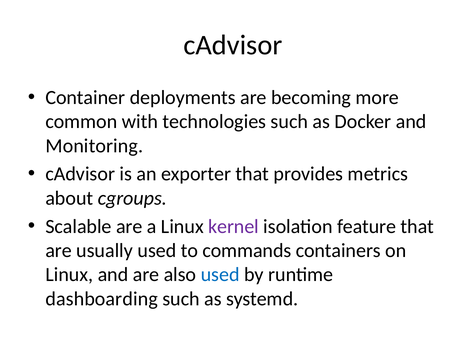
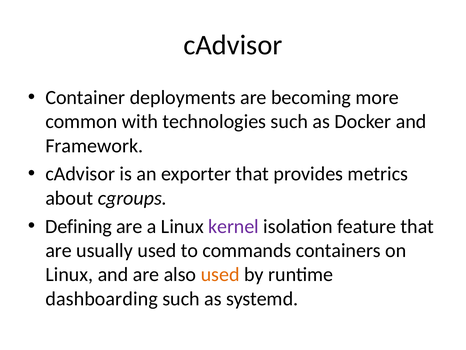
Monitoring: Monitoring -> Framework
Scalable: Scalable -> Defining
used at (220, 274) colour: blue -> orange
